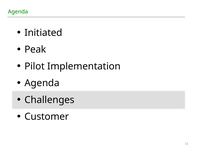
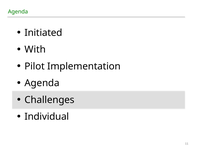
Peak: Peak -> With
Customer: Customer -> Individual
